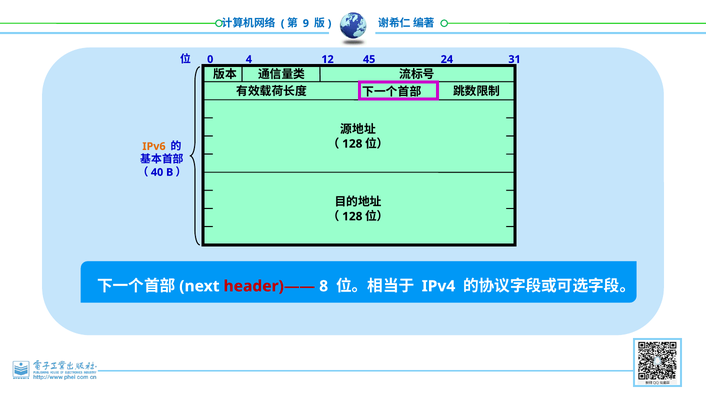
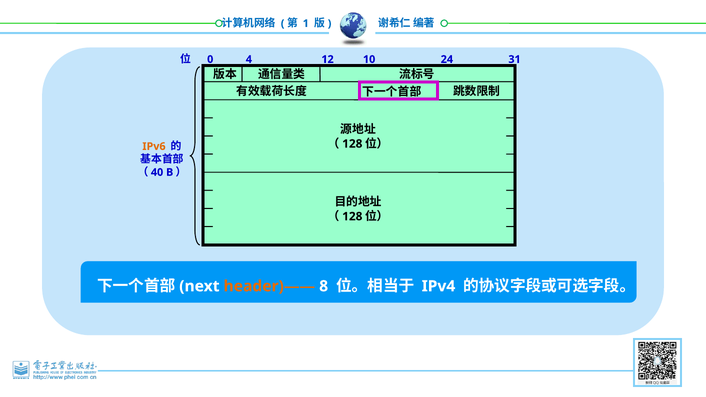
9: 9 -> 1
45: 45 -> 10
header)—— colour: red -> orange
